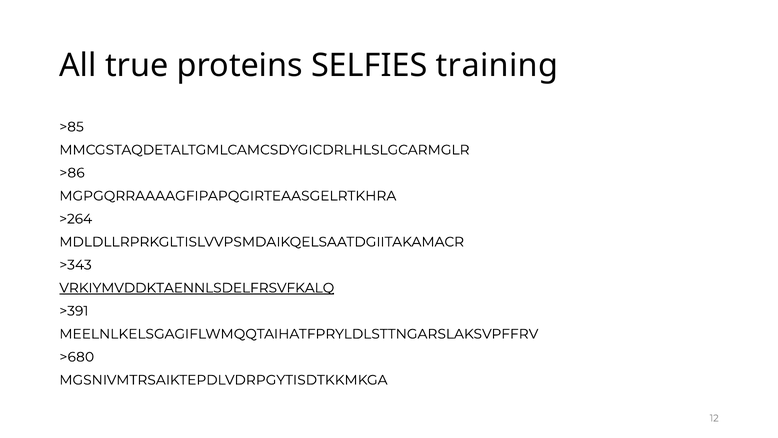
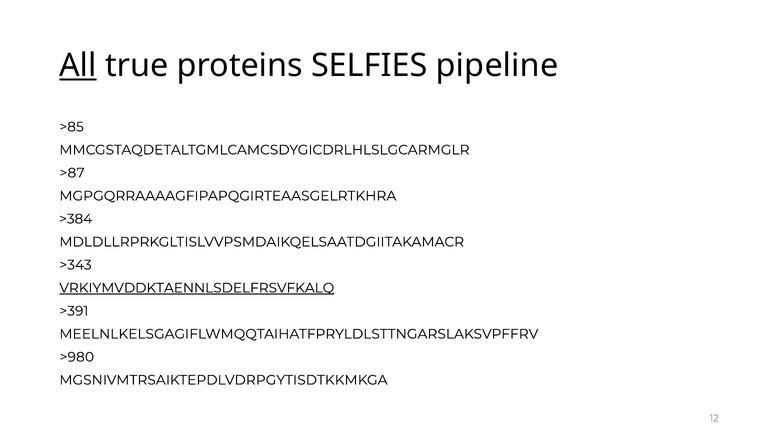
All underline: none -> present
training: training -> pipeline
>86: >86 -> >87
>264: >264 -> >384
>680: >680 -> >980
